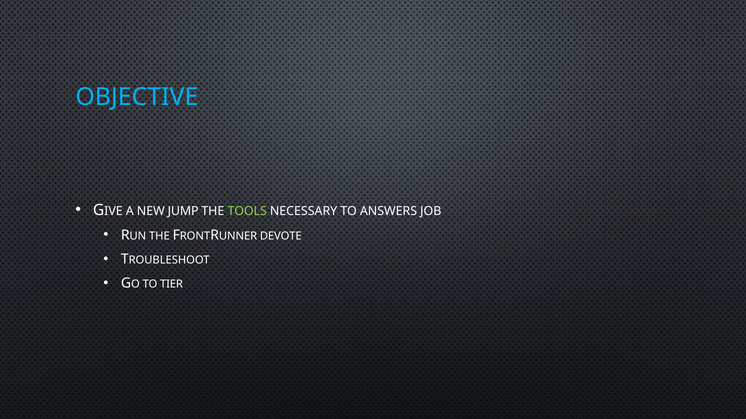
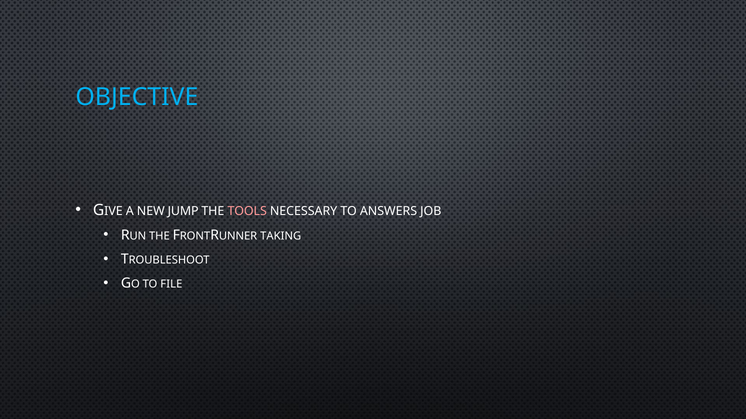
TOOLS colour: light green -> pink
DEVOTE: DEVOTE -> TAKING
TIER: TIER -> FILE
